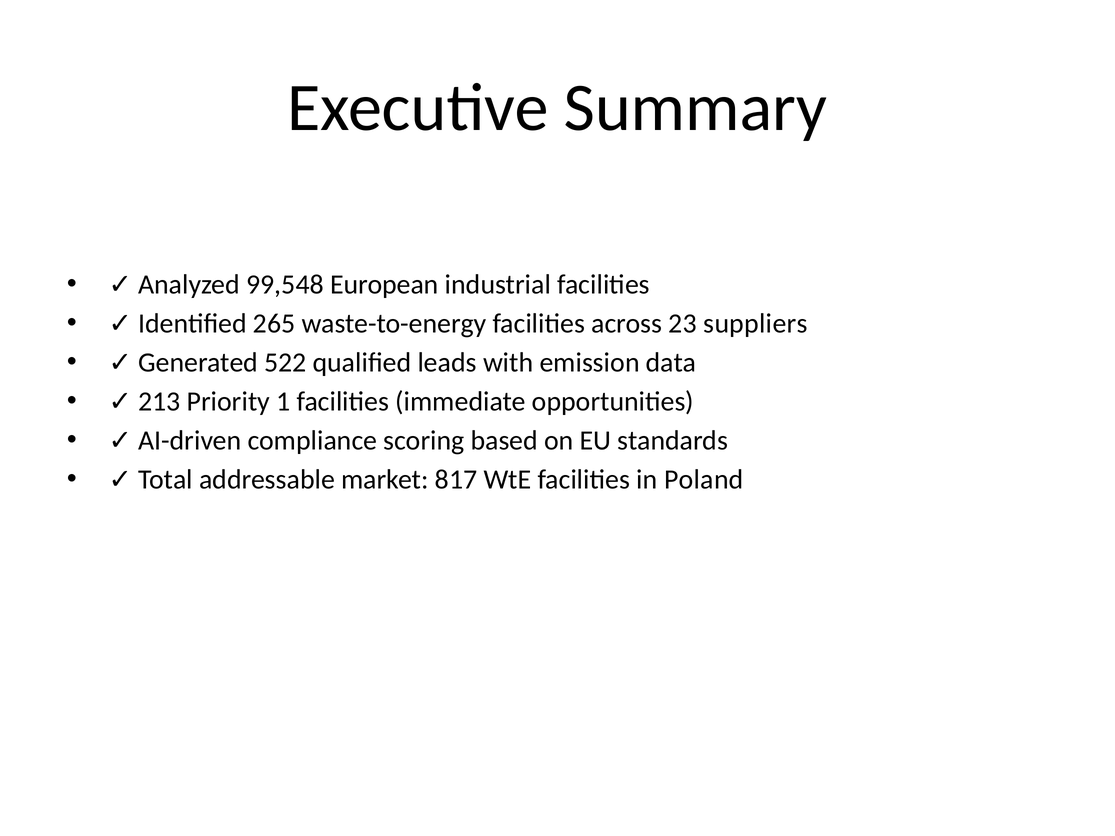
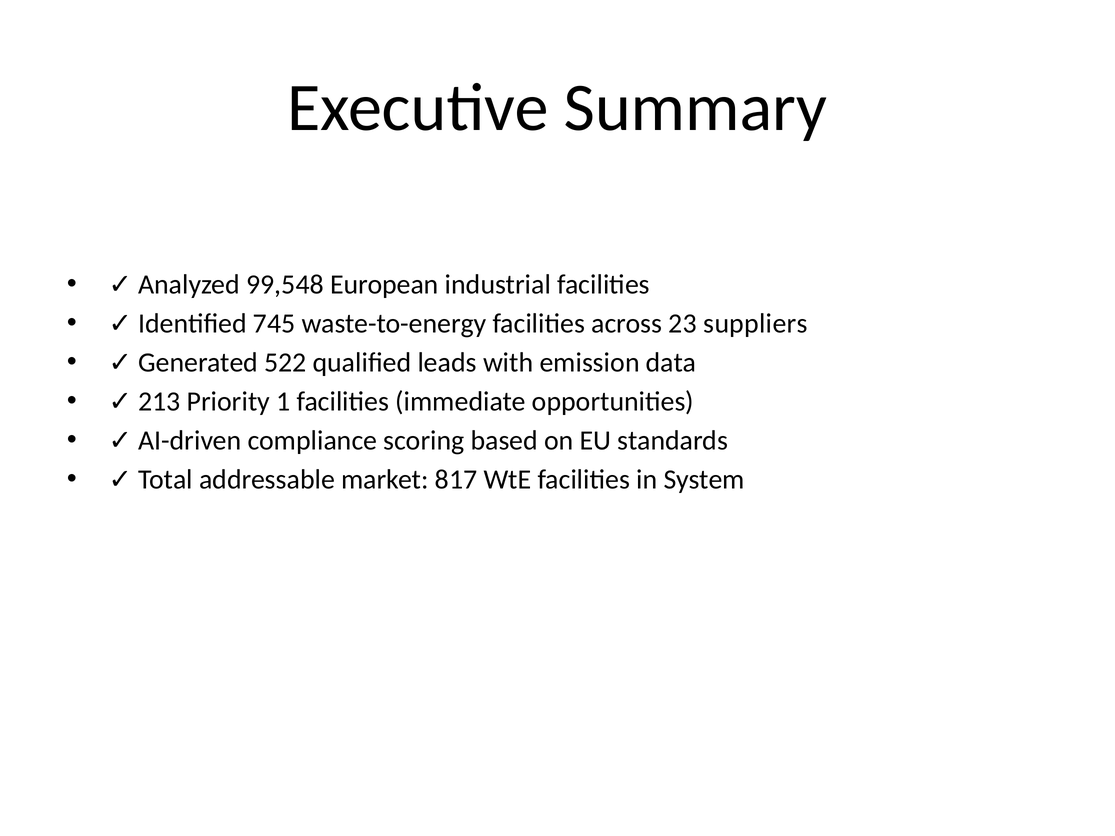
265: 265 -> 745
Poland: Poland -> System
